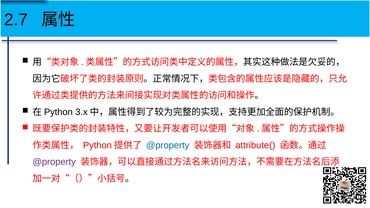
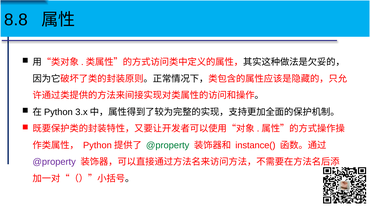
2.7: 2.7 -> 8.8
@property at (168, 145) colour: blue -> green
attribute(: attribute( -> instance(
